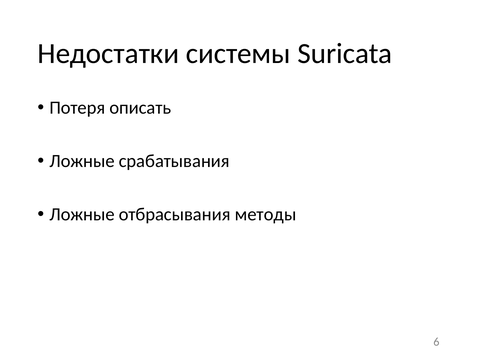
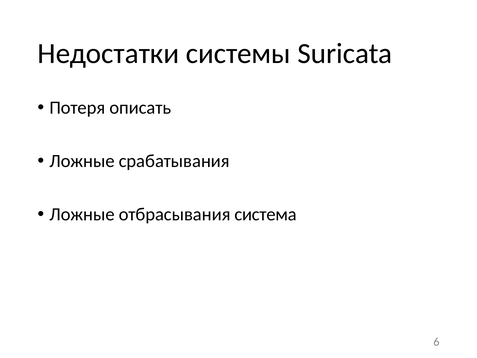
методы: методы -> система
